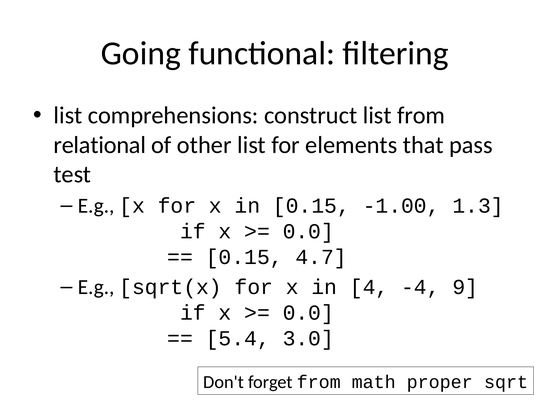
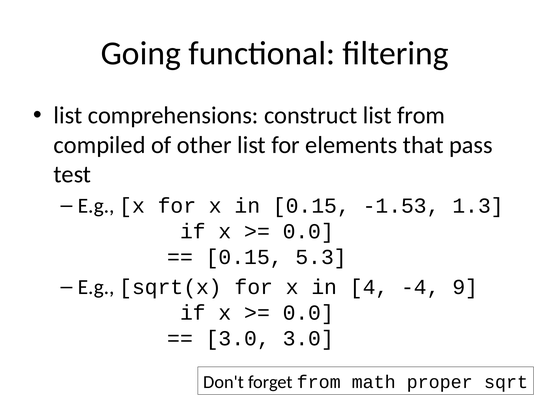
relational: relational -> compiled
-1.00: -1.00 -> -1.53
4.7: 4.7 -> 5.3
5.4 at (238, 338): 5.4 -> 3.0
